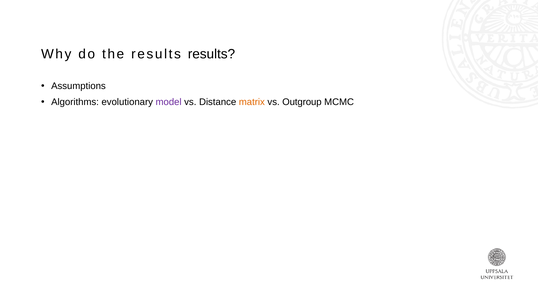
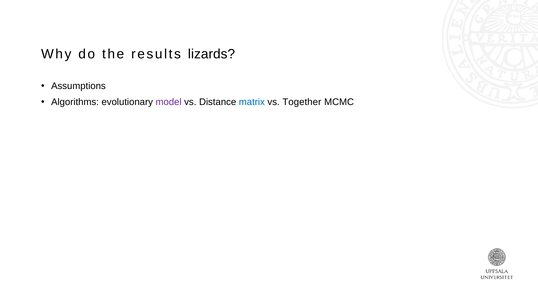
results results: results -> lizards
matrix colour: orange -> blue
Outgroup: Outgroup -> Together
